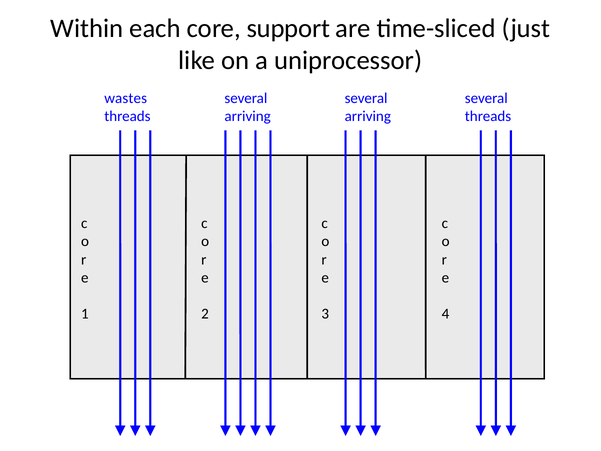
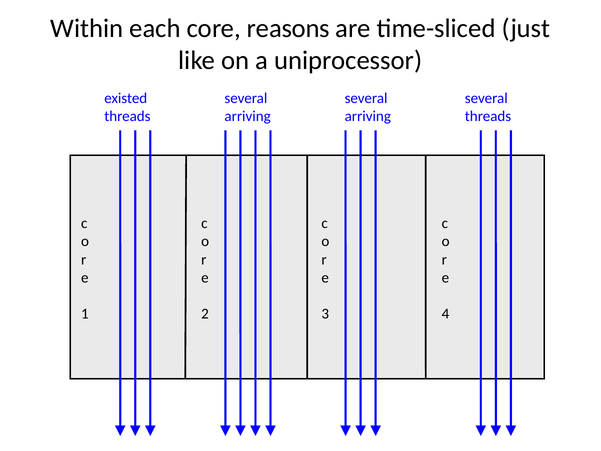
support: support -> reasons
wastes: wastes -> existed
